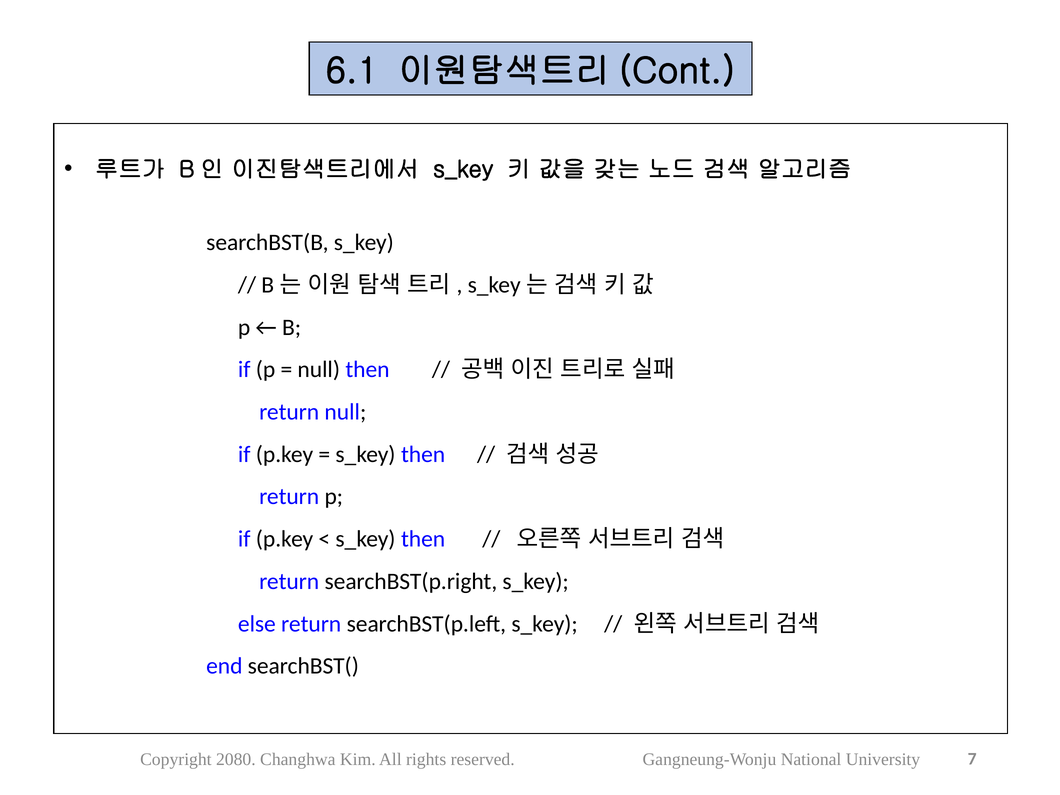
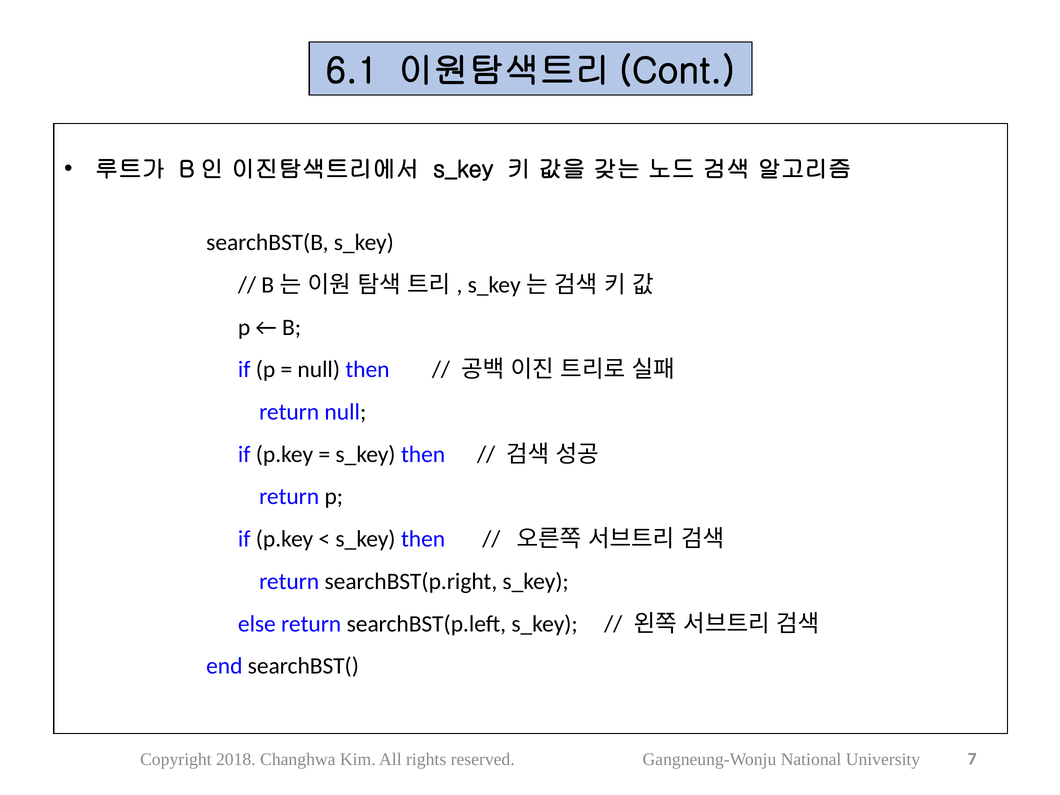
2080: 2080 -> 2018
